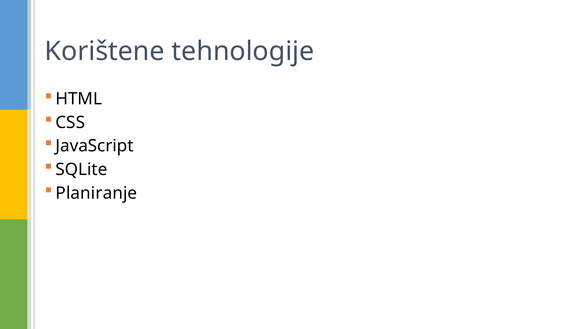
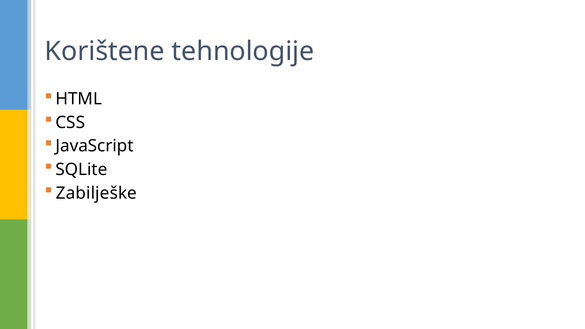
Planiranje: Planiranje -> Zabilješke
